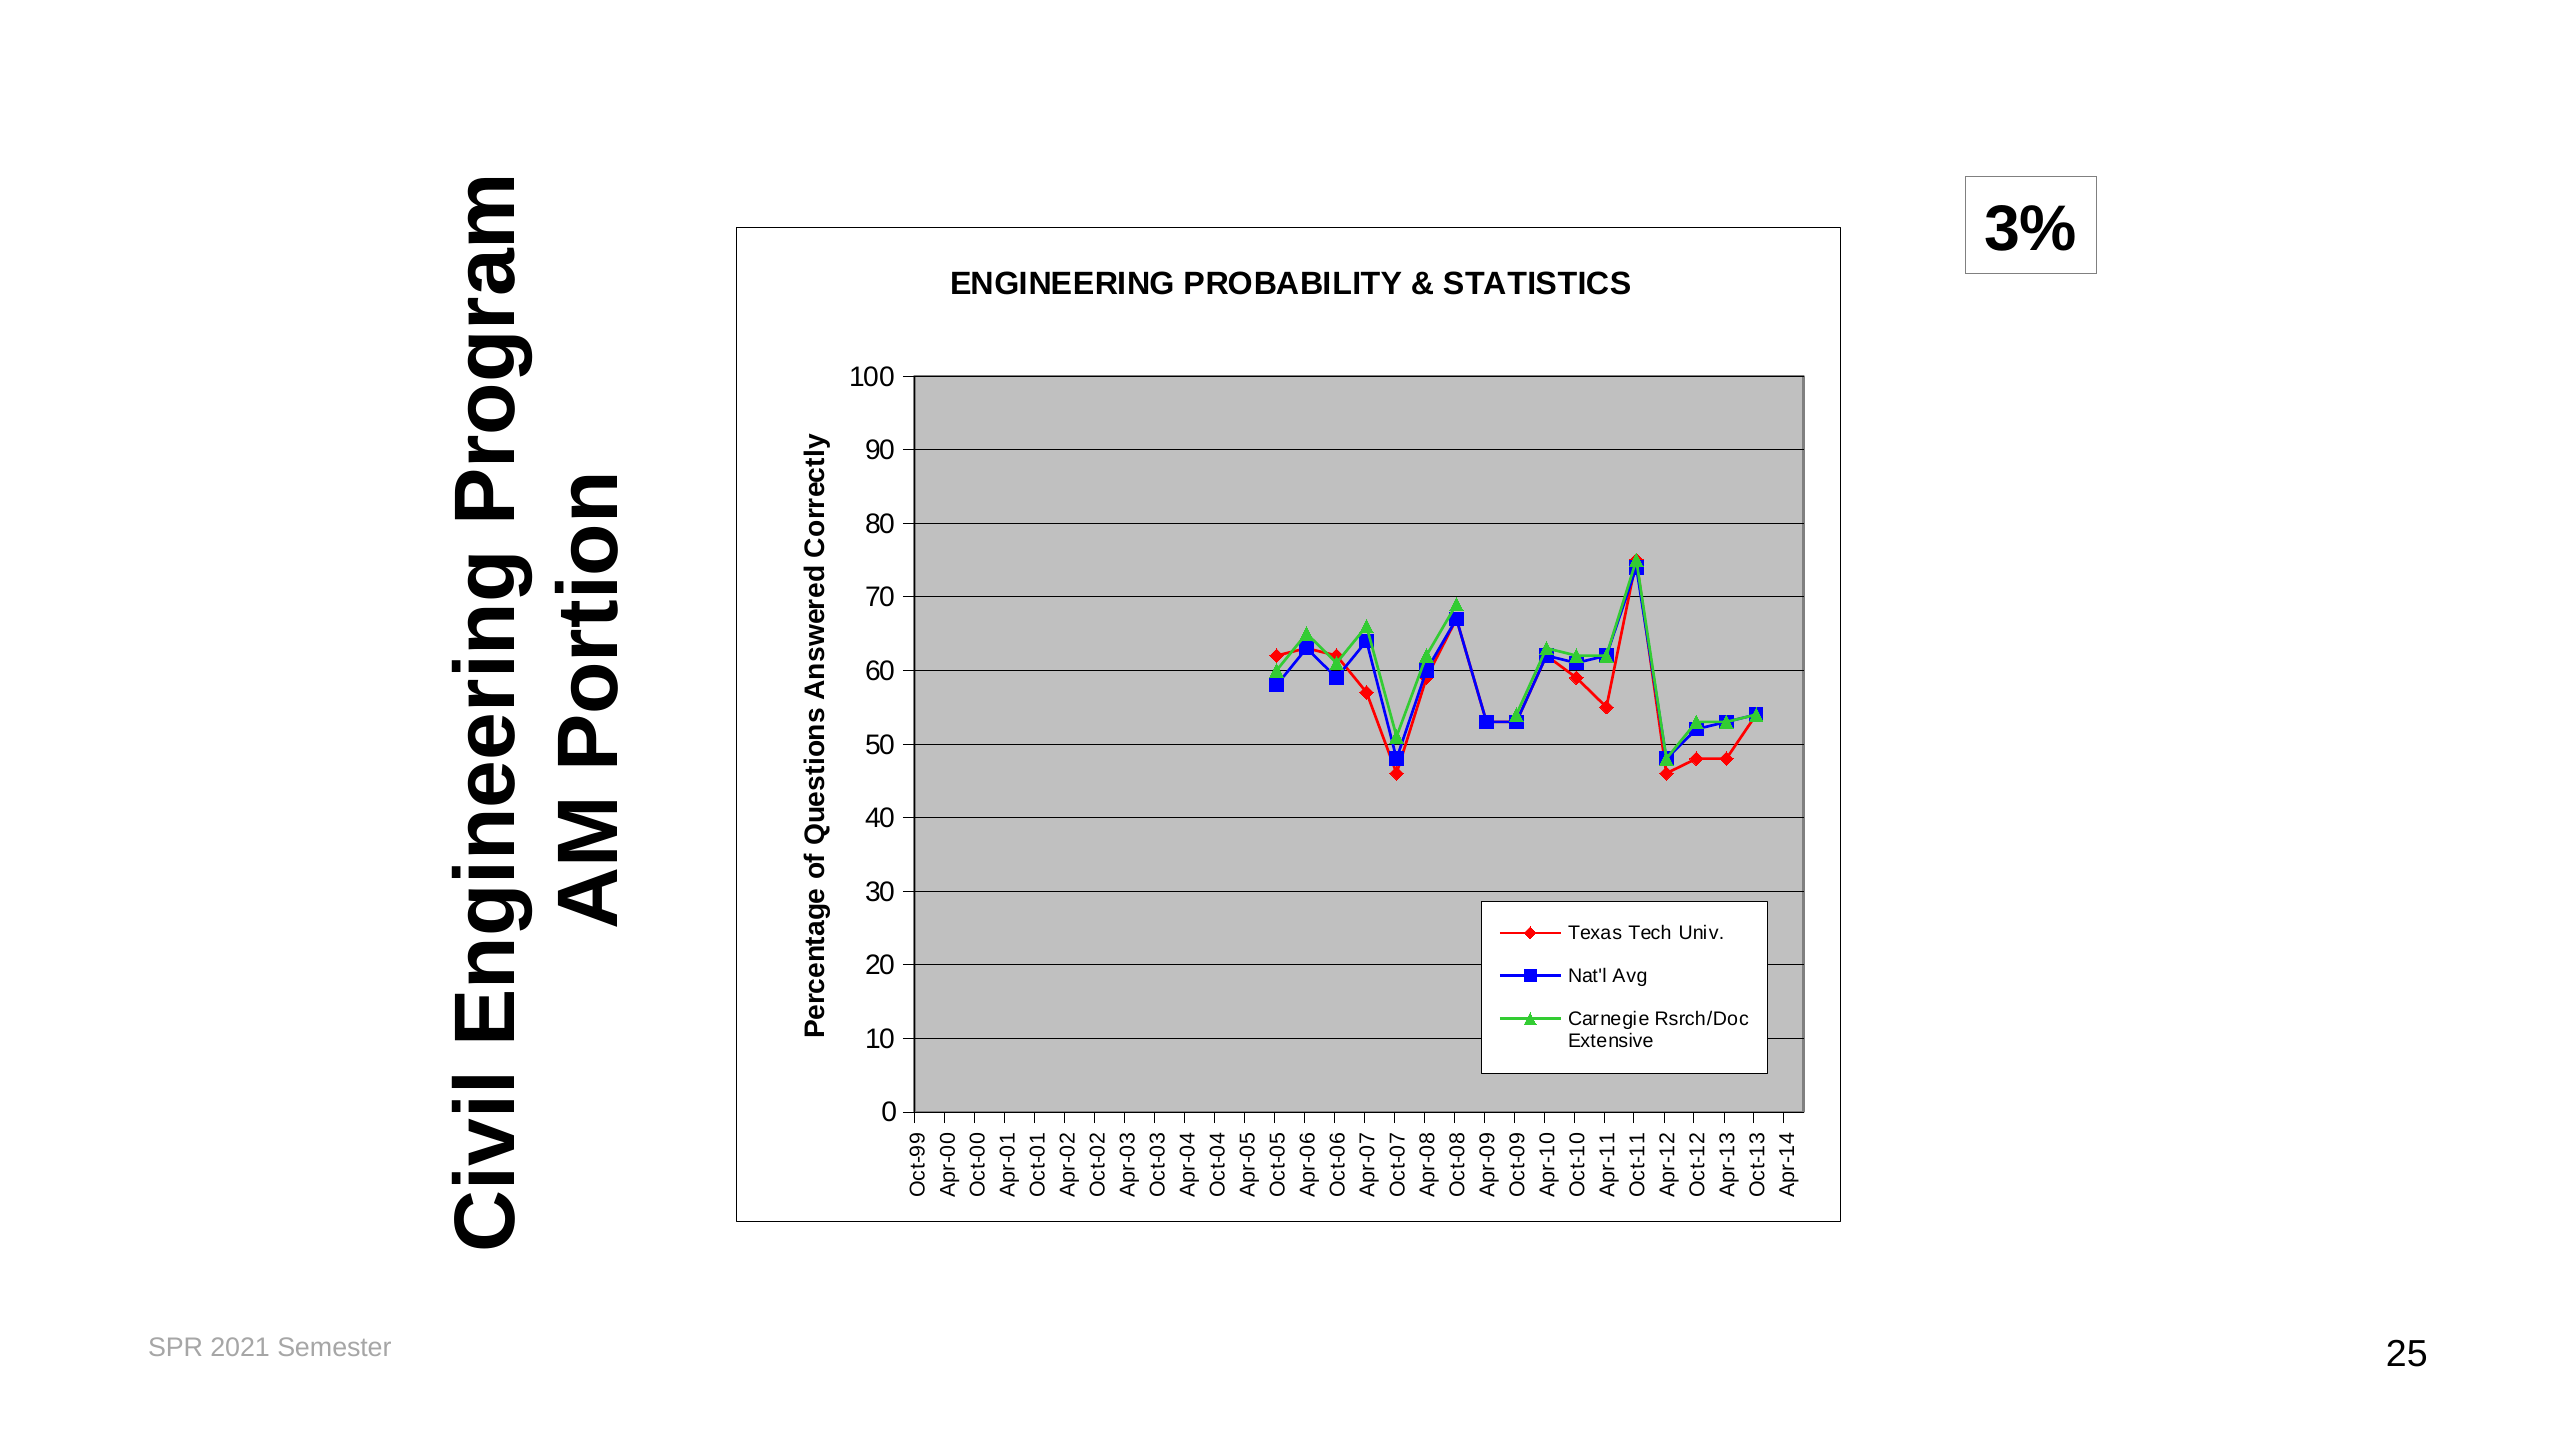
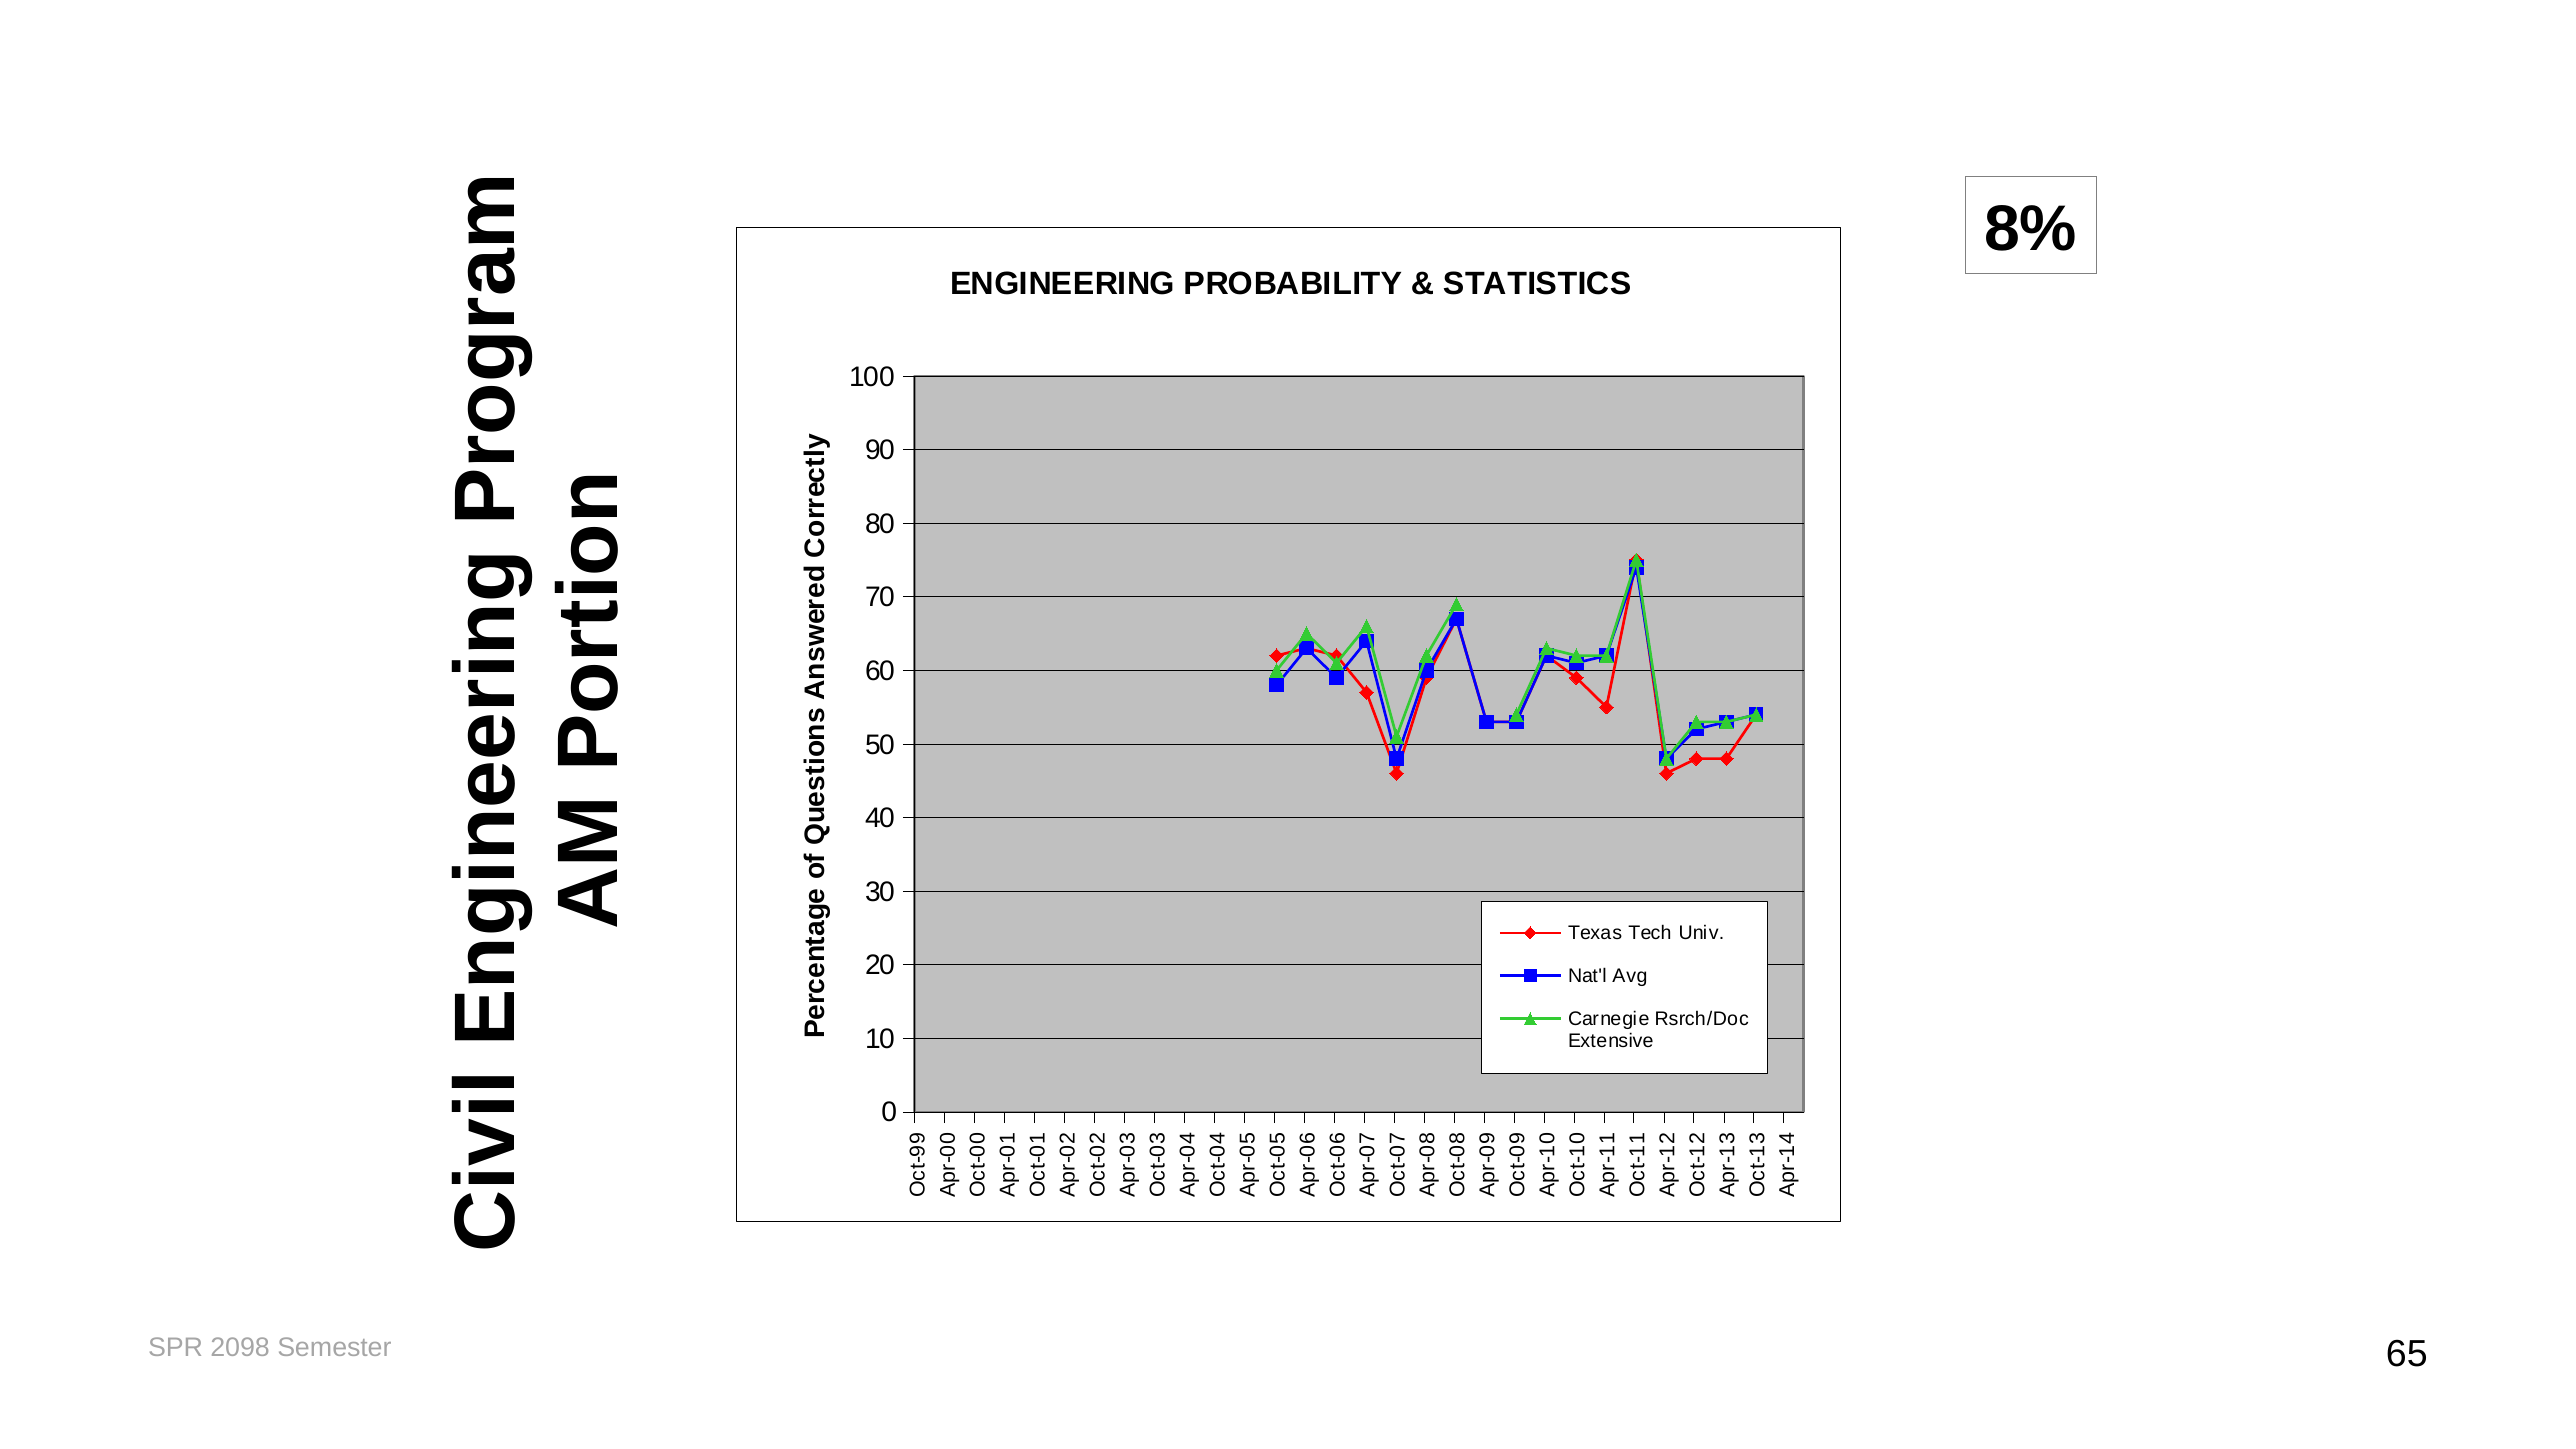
3%: 3% -> 8%
2021: 2021 -> 2098
25: 25 -> 65
